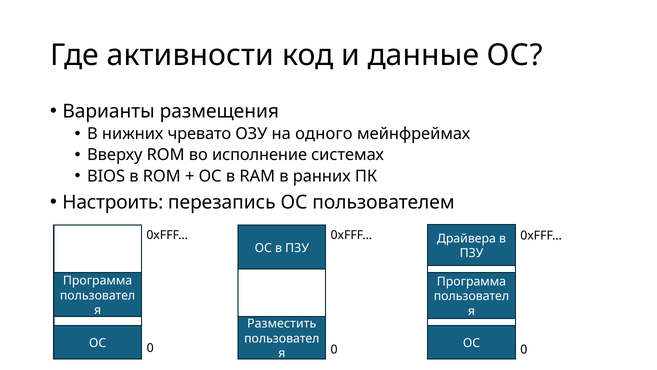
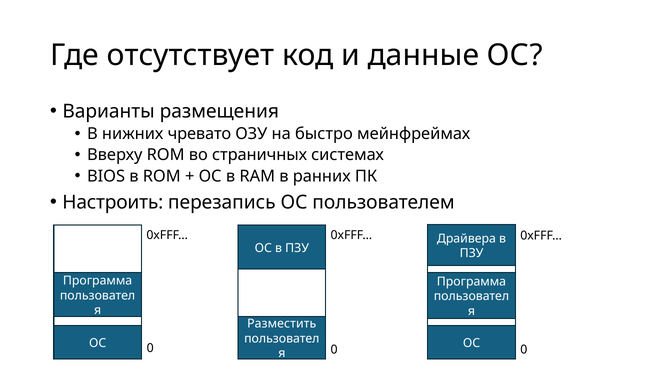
активности: активности -> отсутствует
одного: одного -> быстро
исполнение: исполнение -> страничных
